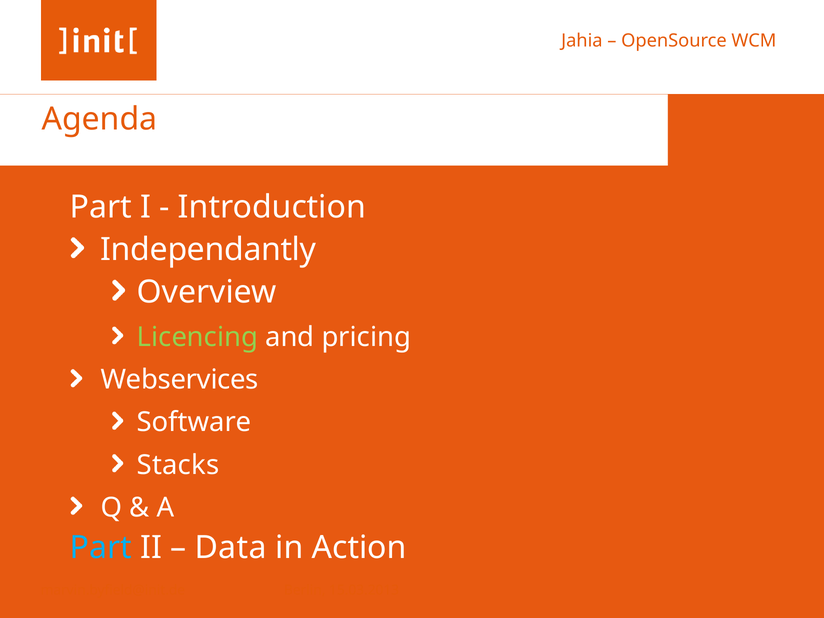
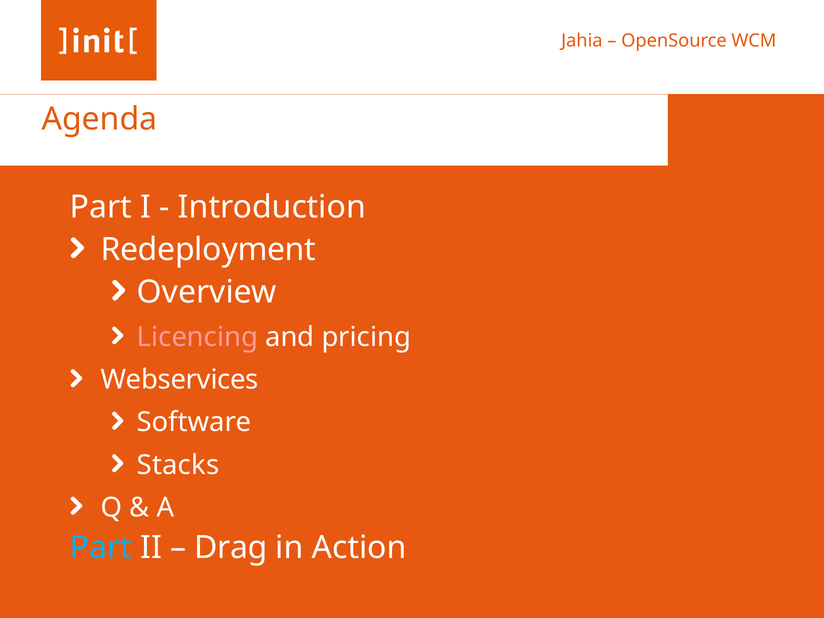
Independantly: Independantly -> Redeployment
Licencing colour: light green -> pink
Data: Data -> Drag
